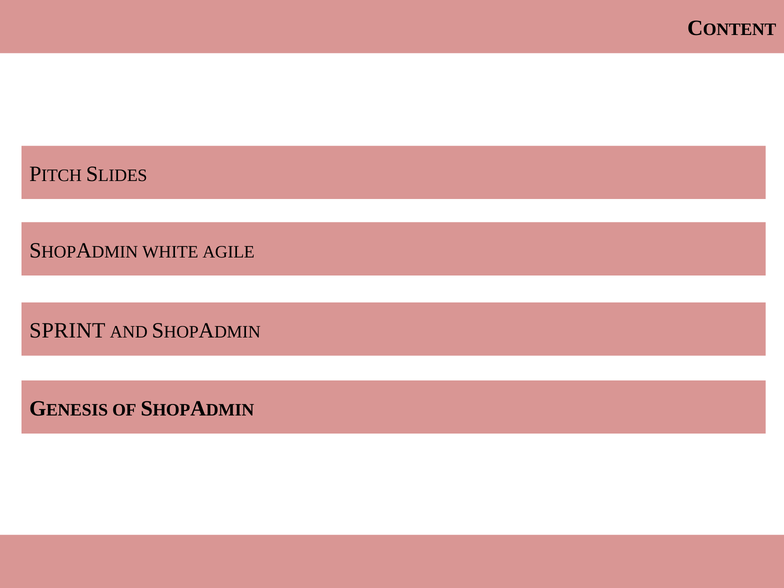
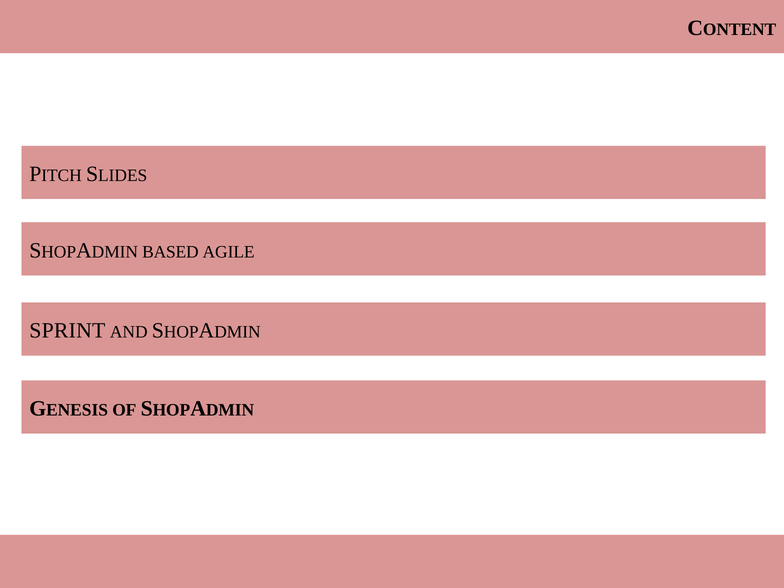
WHITE: WHITE -> BASED
